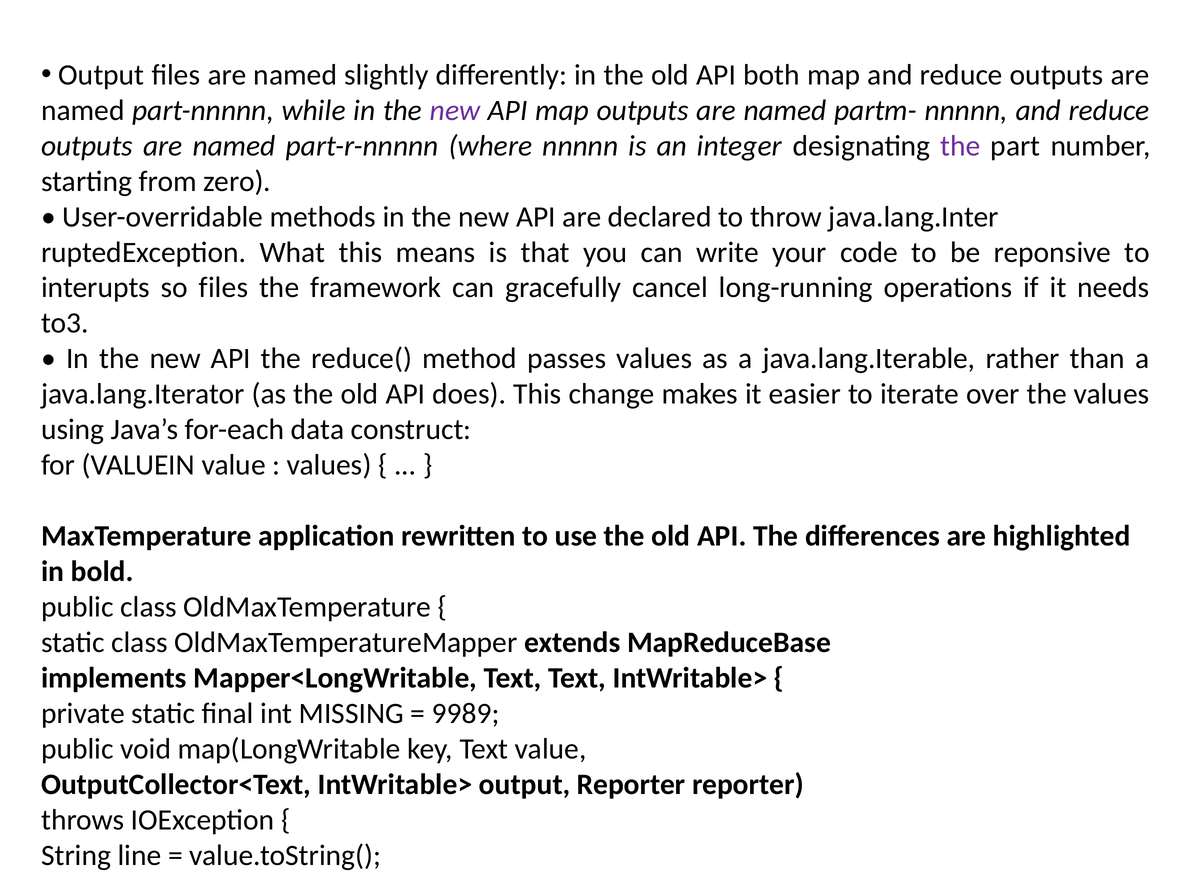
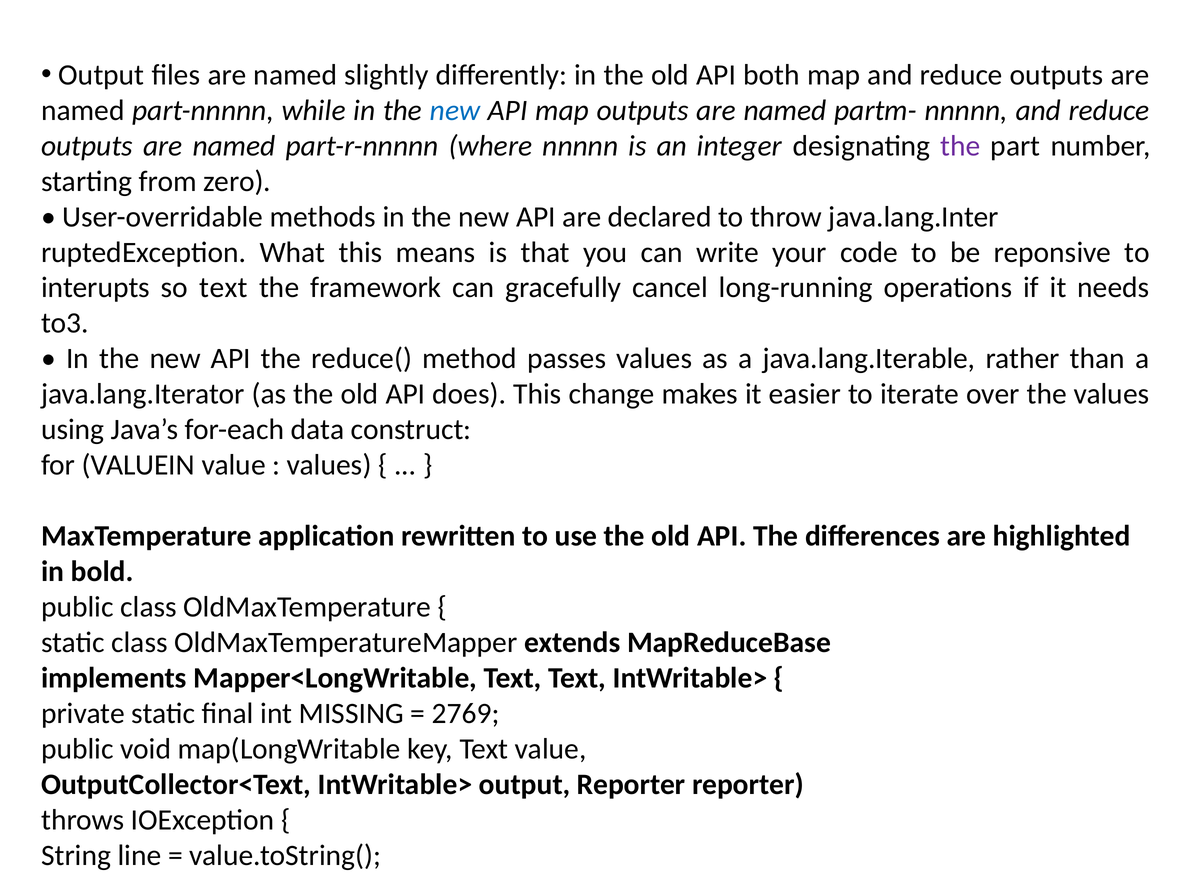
new at (455, 110) colour: purple -> blue
so files: files -> text
9989: 9989 -> 2769
